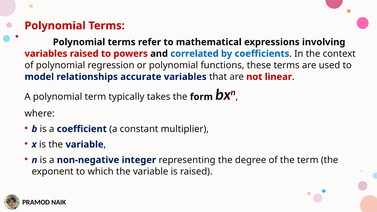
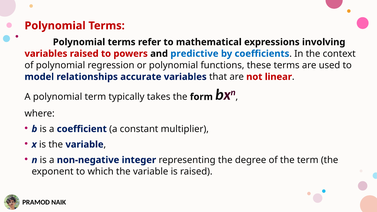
correlated: correlated -> predictive
